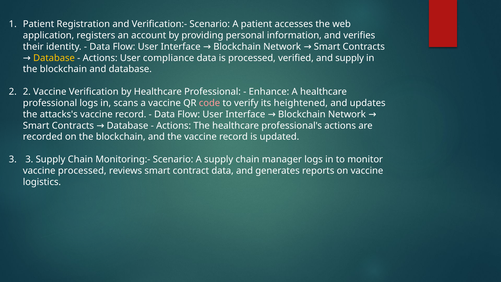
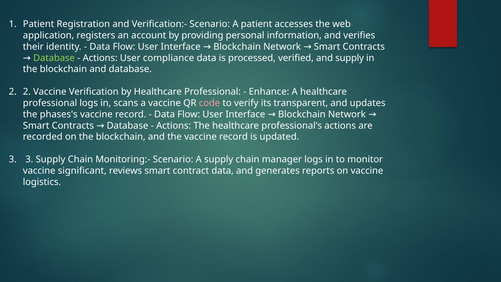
Database at (54, 58) colour: yellow -> light green
heightened: heightened -> transparent
attacks's: attacks's -> phases's
vaccine processed: processed -> significant
